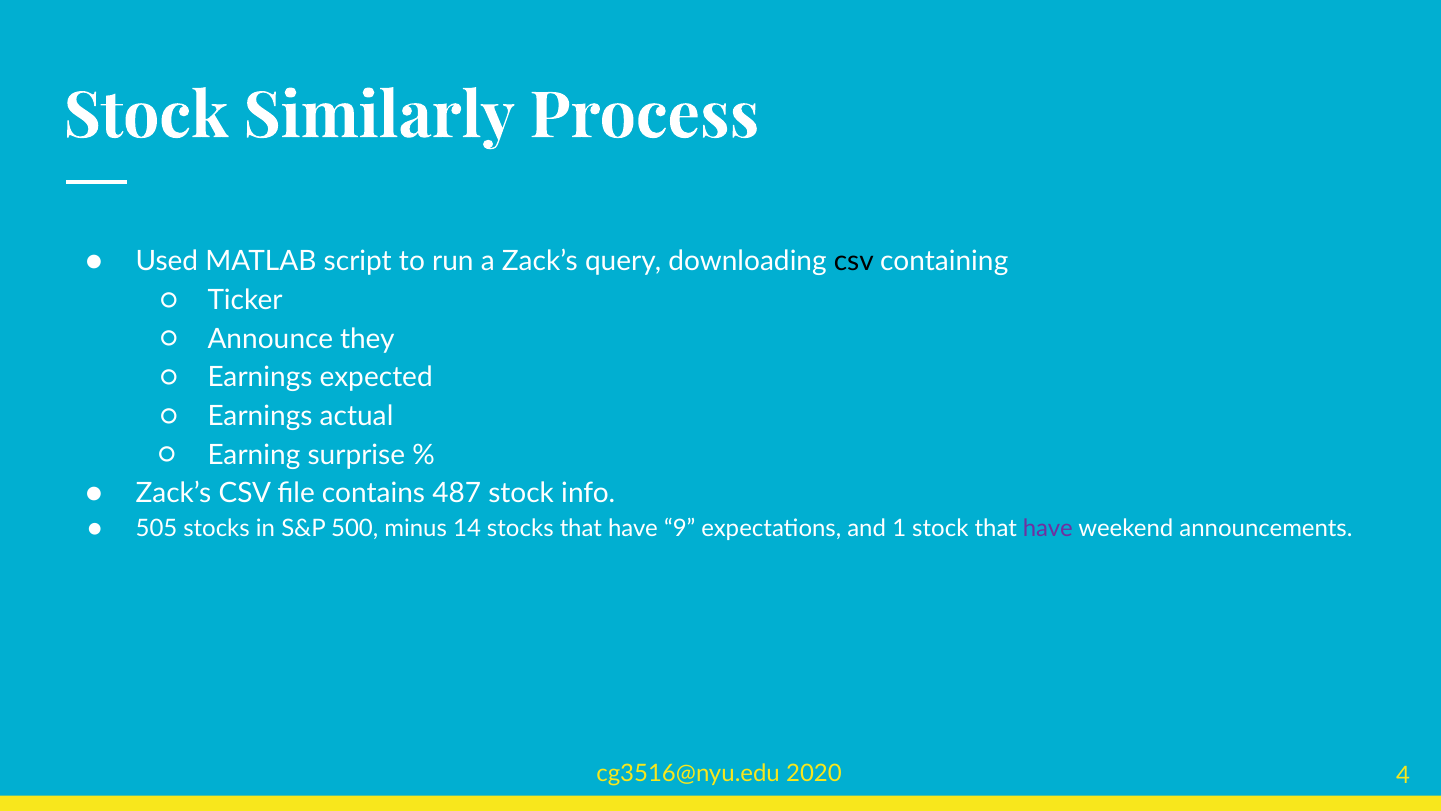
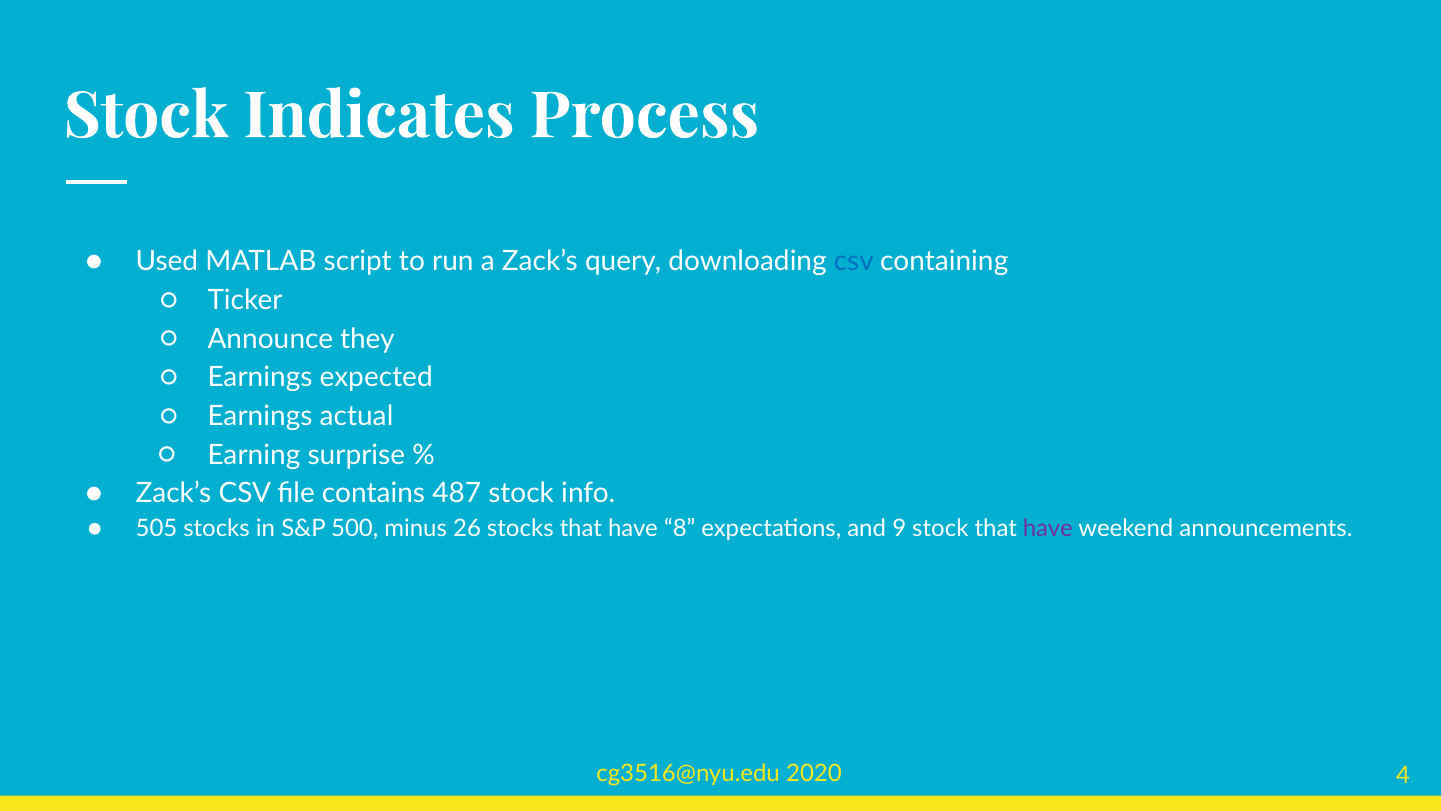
Similarly: Similarly -> Indicates
csv at (854, 262) colour: black -> blue
14: 14 -> 26
9: 9 -> 8
1: 1 -> 9
